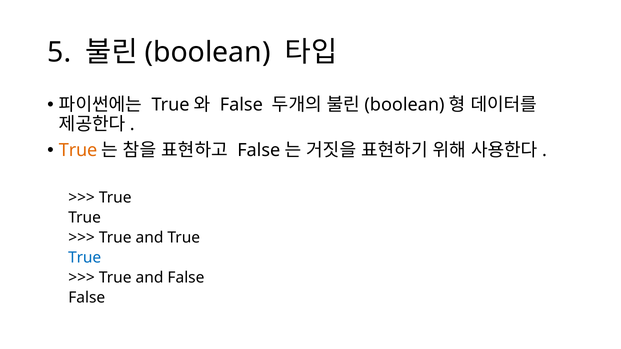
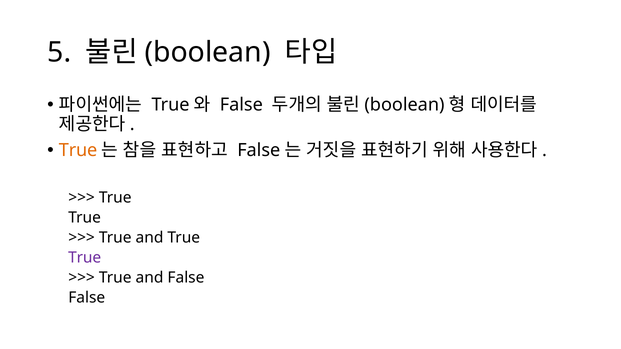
True at (85, 258) colour: blue -> purple
